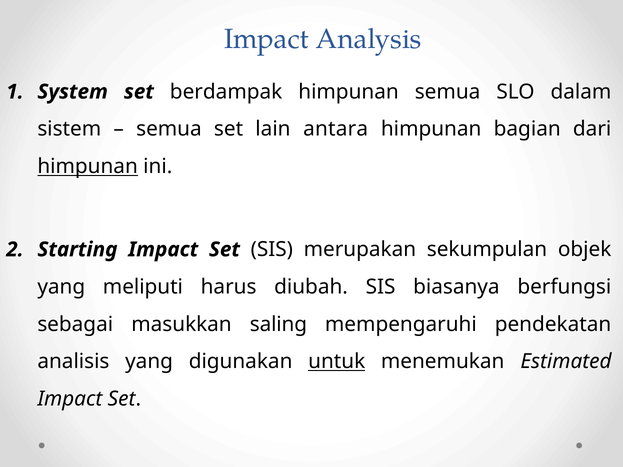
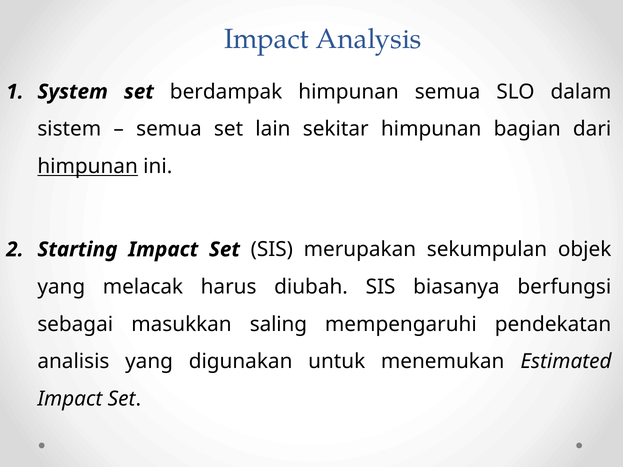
antara: antara -> sekitar
meliputi: meliputi -> melacak
untuk underline: present -> none
